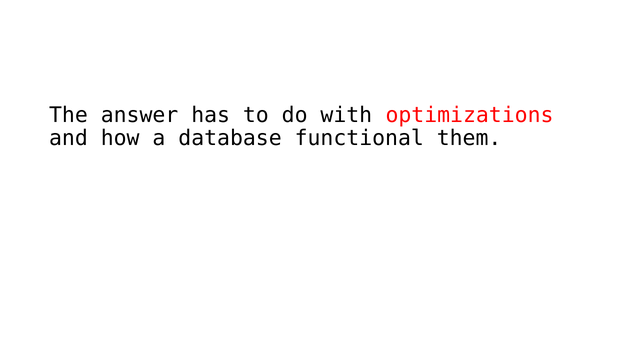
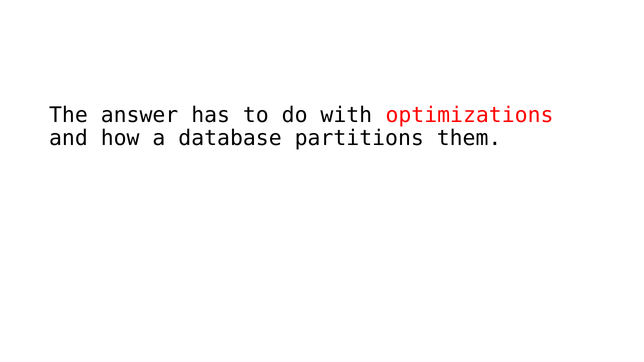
functional: functional -> partitions
